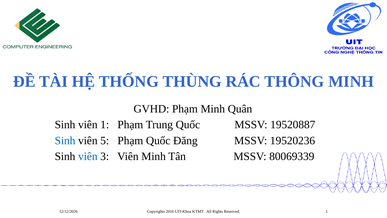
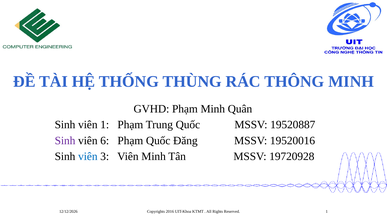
Sinh at (65, 140) colour: blue -> purple
5: 5 -> 6
19520236: 19520236 -> 19520016
80069339: 80069339 -> 19720928
